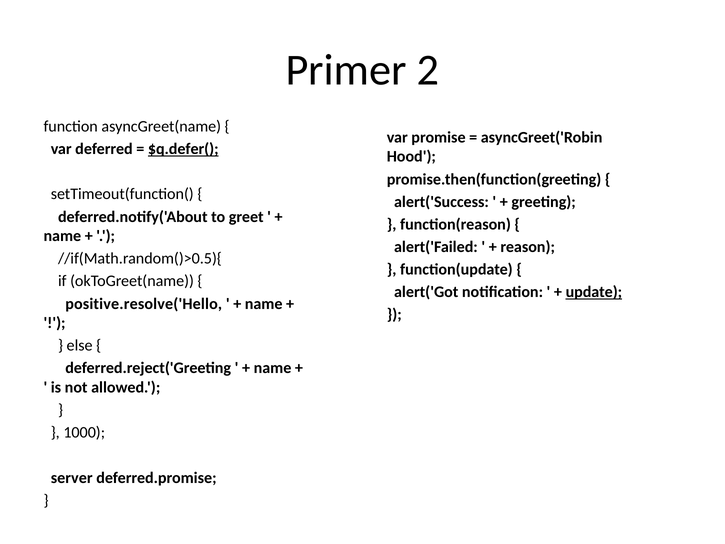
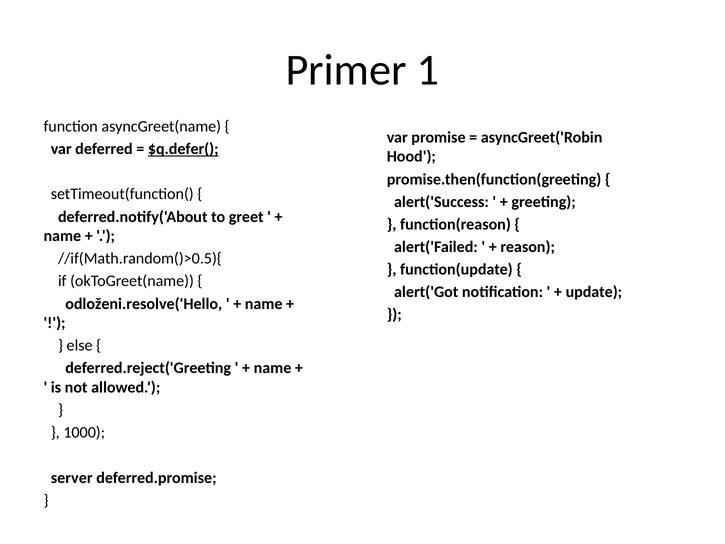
2: 2 -> 1
update underline: present -> none
positive.resolve('Hello: positive.resolve('Hello -> odloženi.resolve('Hello
